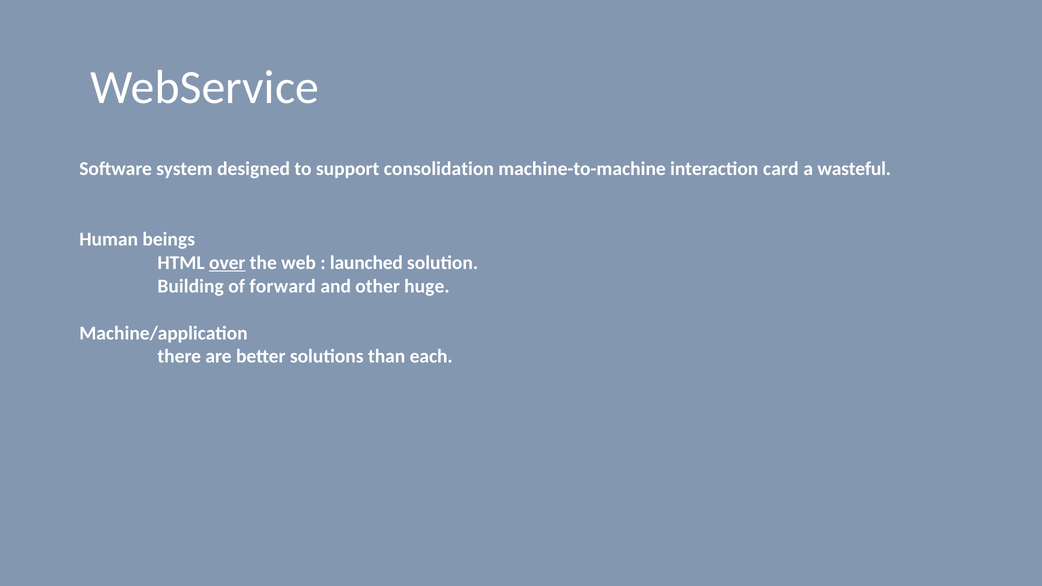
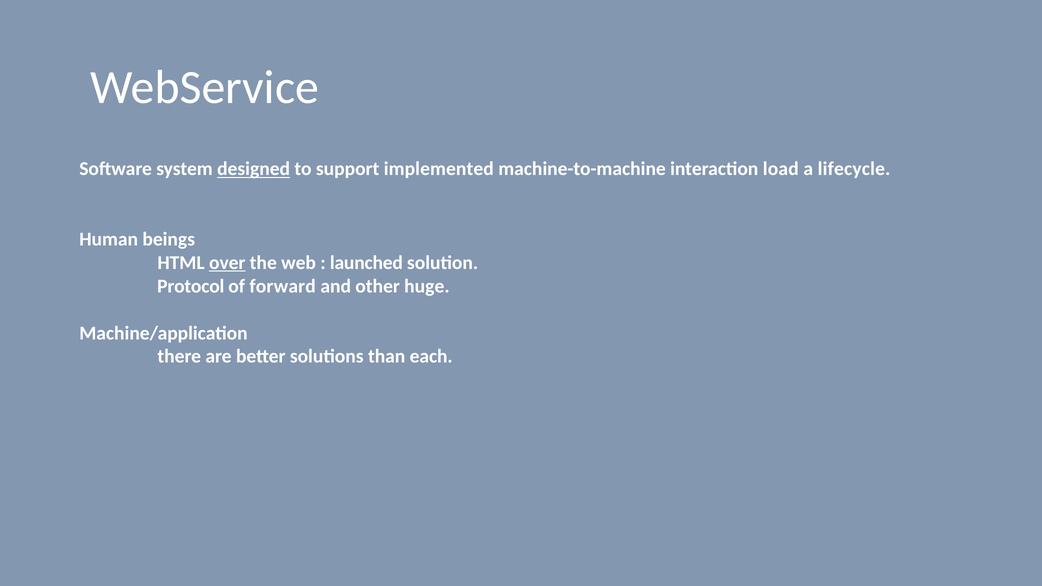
designed underline: none -> present
consolidation: consolidation -> implemented
card: card -> load
wasteful: wasteful -> lifecycle
Building: Building -> Protocol
